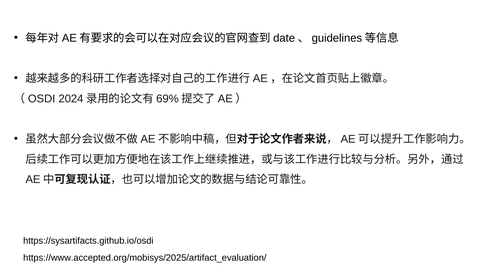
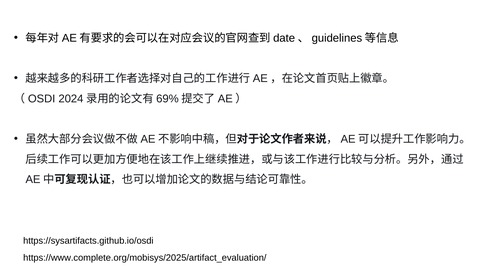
https://www.accepted.org/mobisys/2025/artifact_evaluation/: https://www.accepted.org/mobisys/2025/artifact_evaluation/ -> https://www.complete.org/mobisys/2025/artifact_evaluation/
